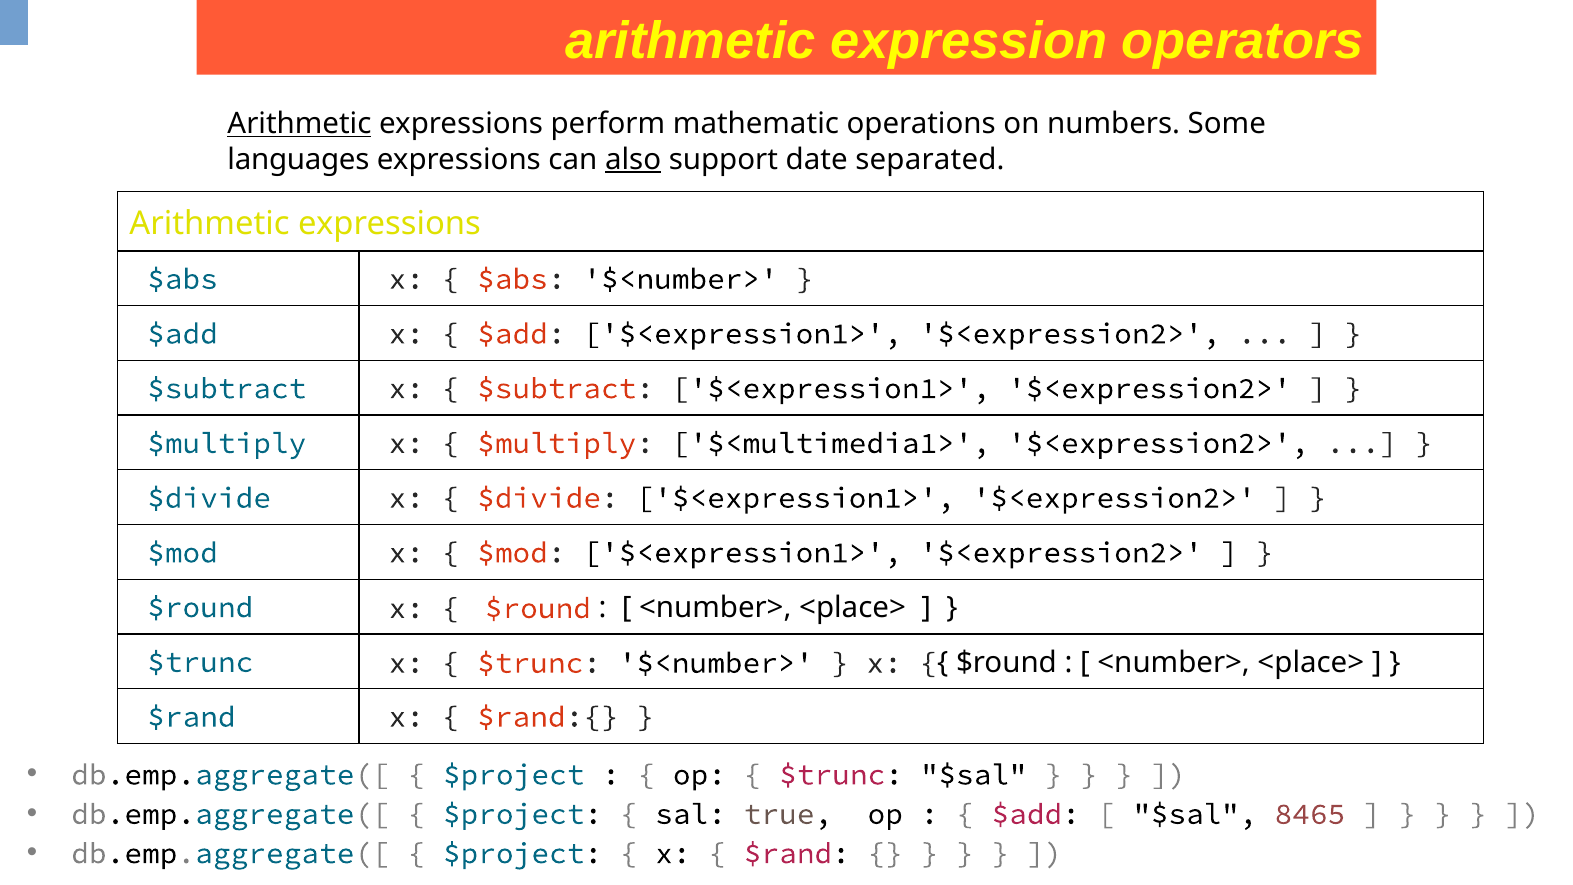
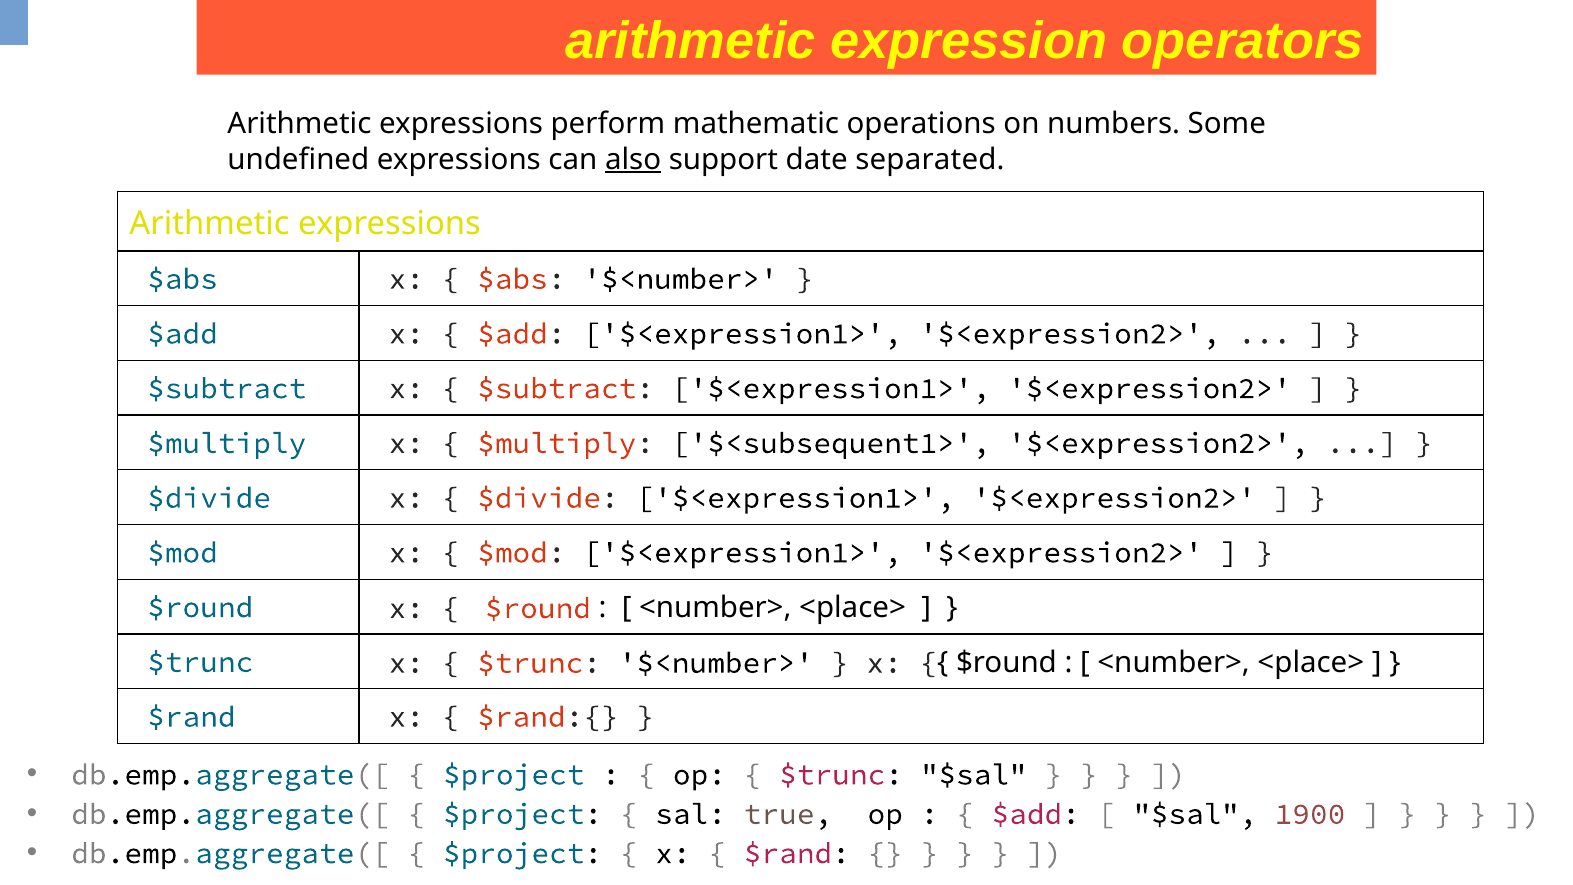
Arithmetic at (299, 124) underline: present -> none
languages: languages -> undefined
$<multimedia1>: $<multimedia1> -> $<subsequent1>
8465: 8465 -> 1900
